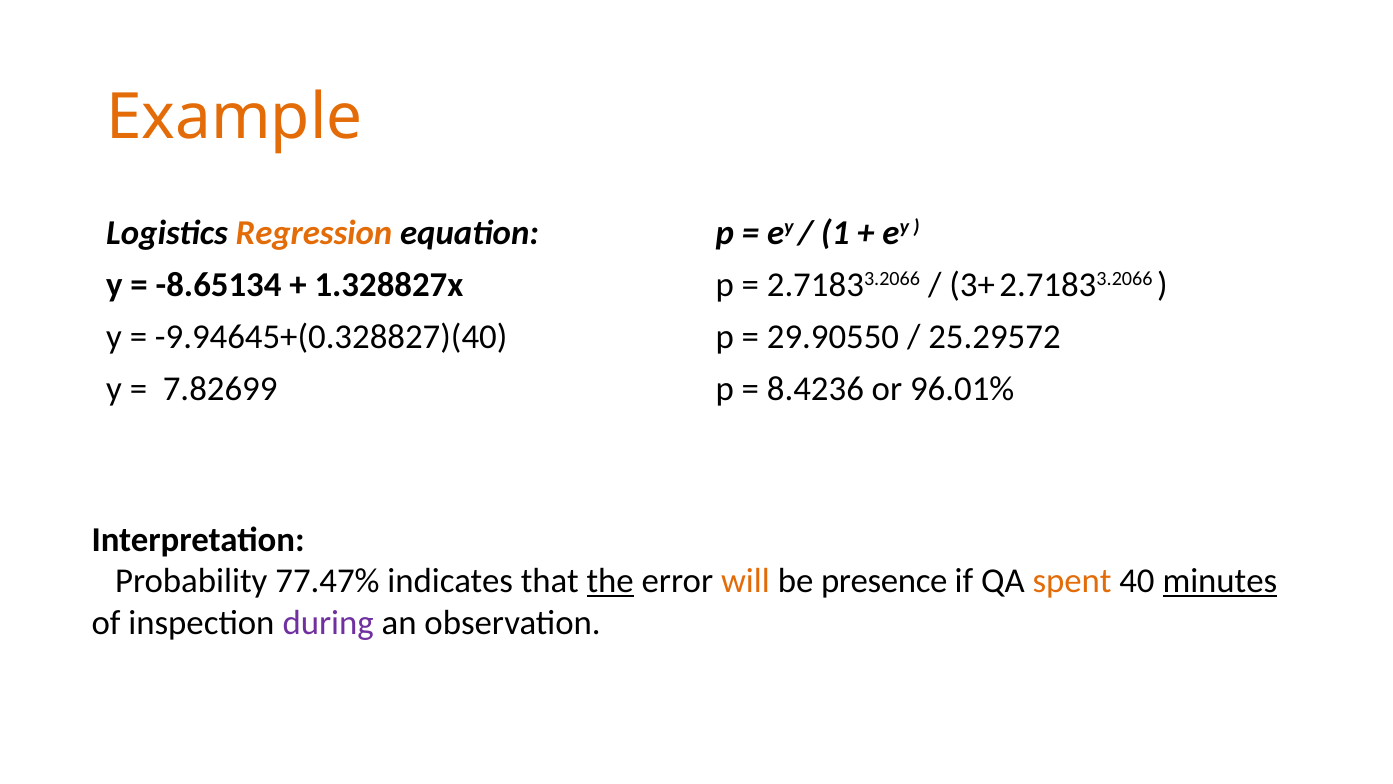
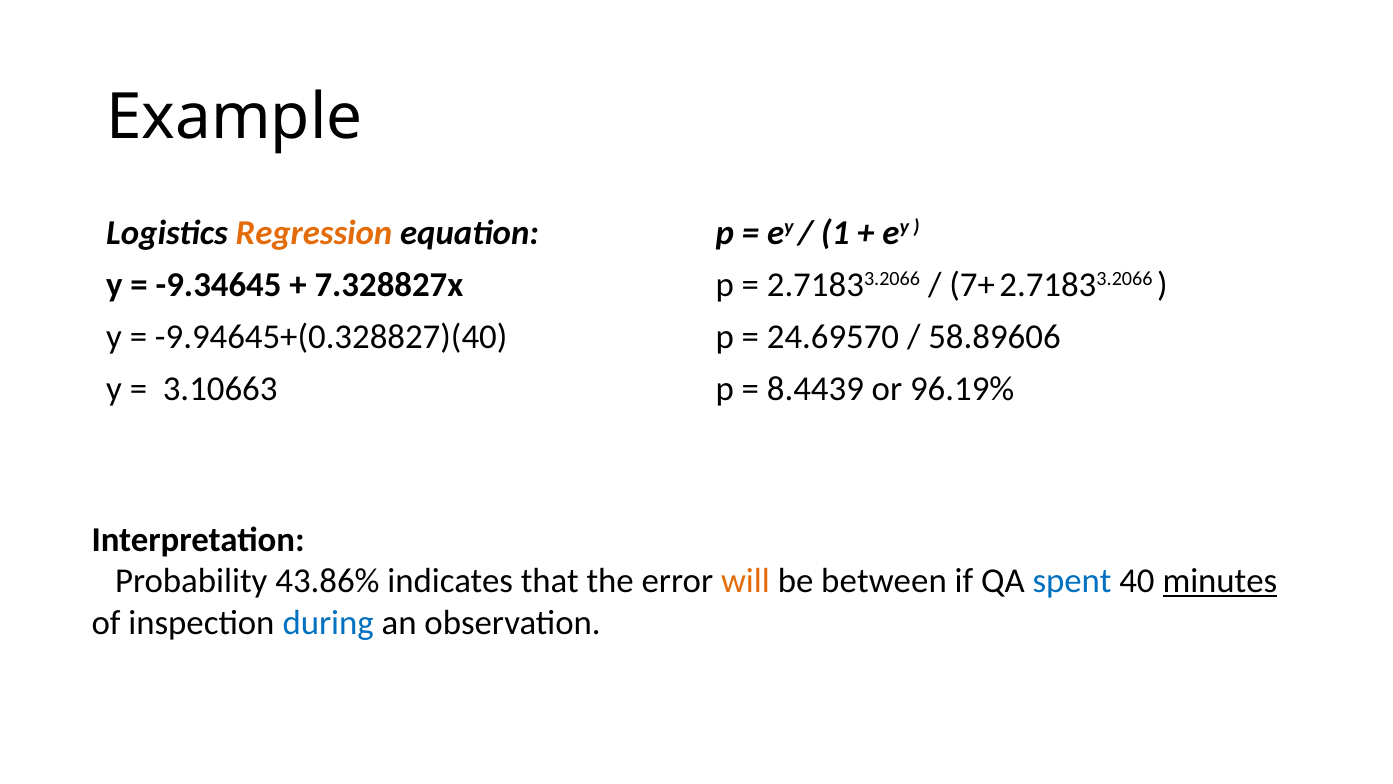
Example colour: orange -> black
-8.65134: -8.65134 -> -9.34645
1.328827x: 1.328827x -> 7.328827x
3+: 3+ -> 7+
29.90550: 29.90550 -> 24.69570
25.29572: 25.29572 -> 58.89606
7.82699: 7.82699 -> 3.10663
8.4236: 8.4236 -> 8.4439
96.01%: 96.01% -> 96.19%
77.47%: 77.47% -> 43.86%
the underline: present -> none
presence: presence -> between
spent colour: orange -> blue
during colour: purple -> blue
